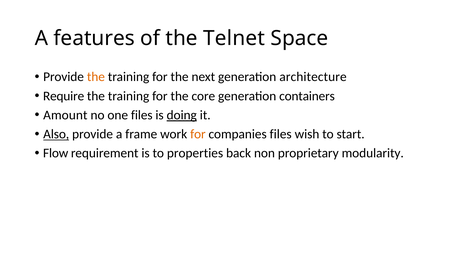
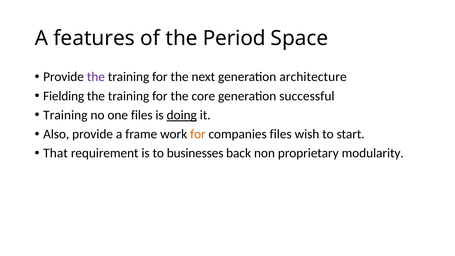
Telnet: Telnet -> Period
the at (96, 77) colour: orange -> purple
Require: Require -> Fielding
containers: containers -> successful
Amount at (65, 115): Amount -> Training
Also underline: present -> none
Flow: Flow -> That
properties: properties -> businesses
